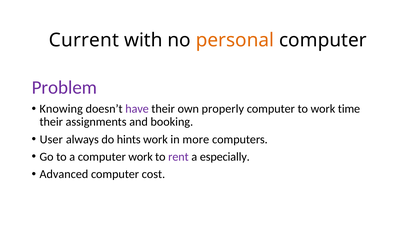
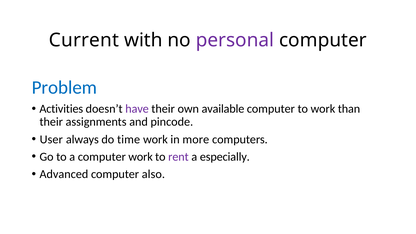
personal colour: orange -> purple
Problem colour: purple -> blue
Knowing: Knowing -> Activities
properly: properly -> available
time: time -> than
booking: booking -> pincode
hints: hints -> time
cost: cost -> also
